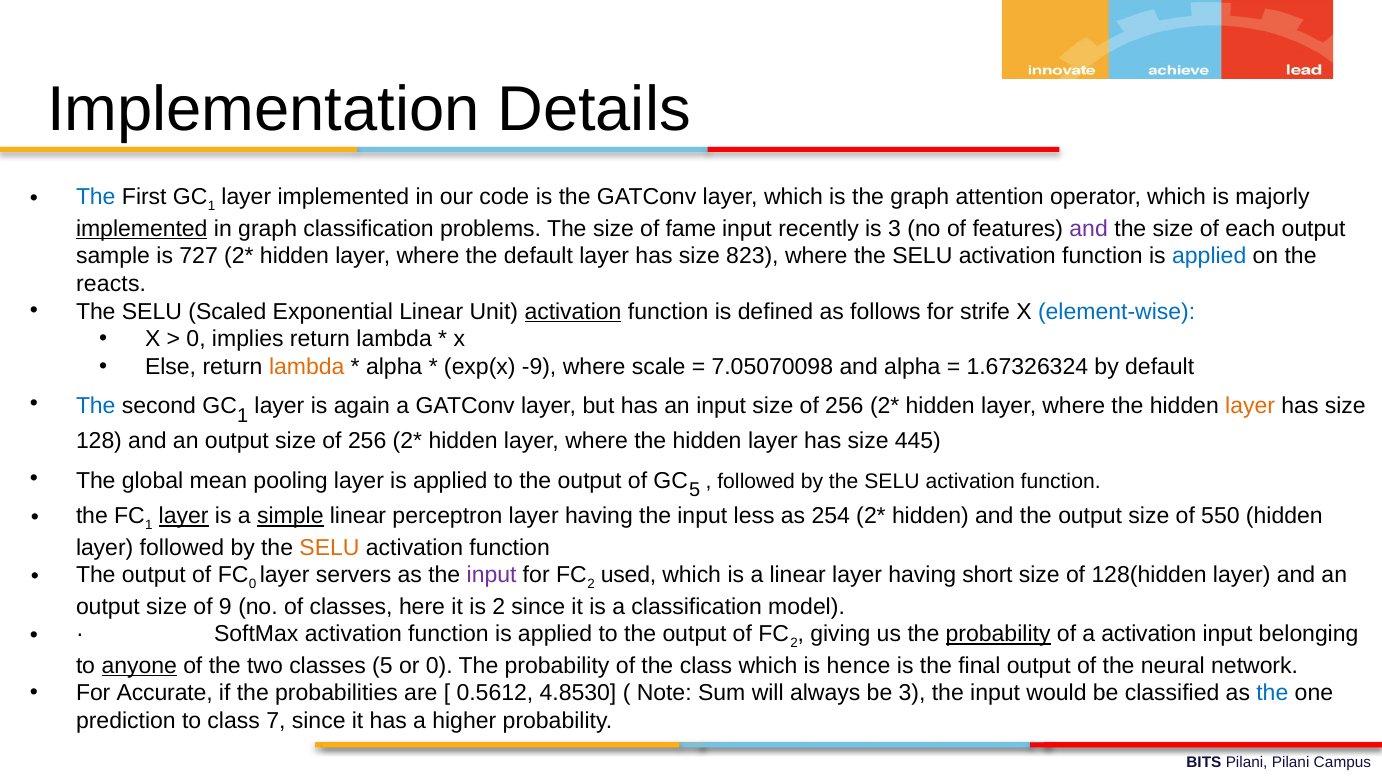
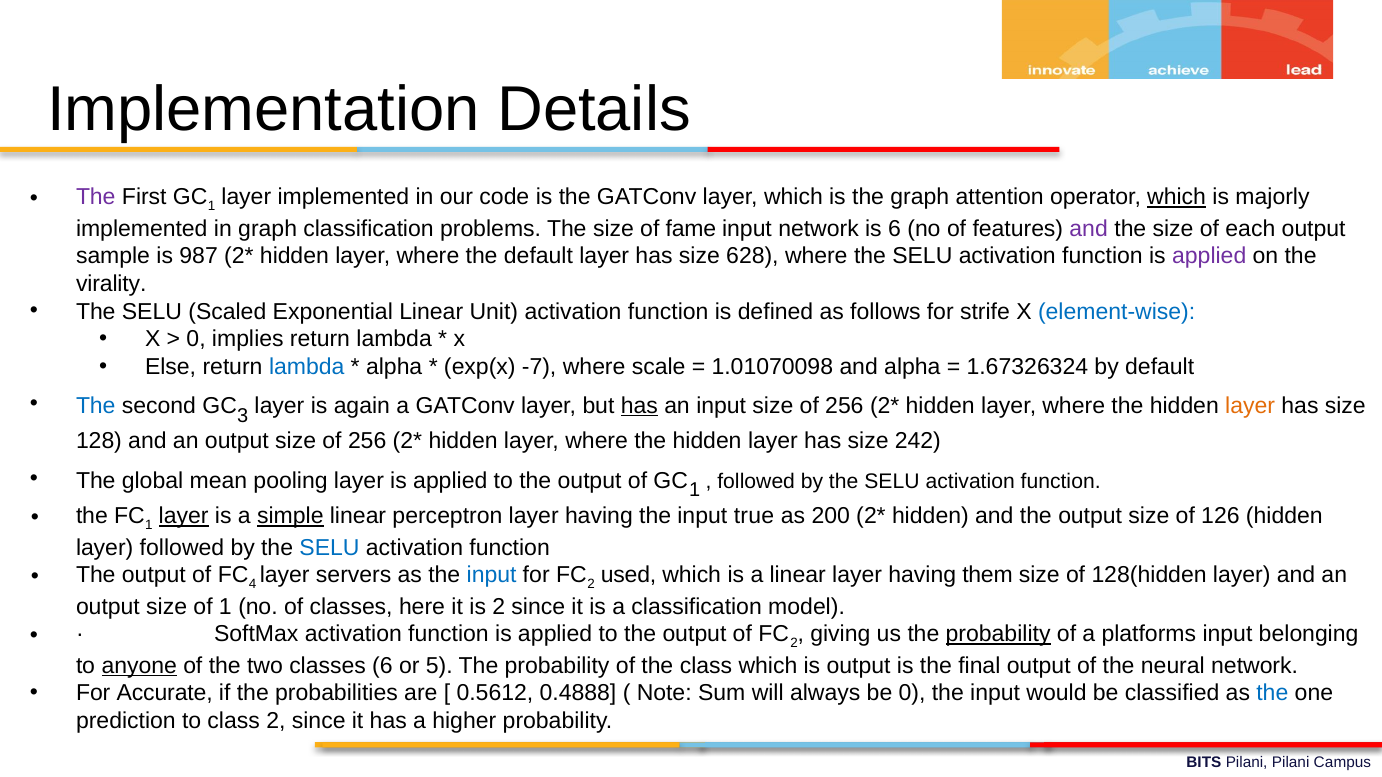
The at (96, 197) colour: blue -> purple
which at (1177, 197) underline: none -> present
implemented at (142, 229) underline: present -> none
input recently: recently -> network
is 3: 3 -> 6
727: 727 -> 987
823: 823 -> 628
applied at (1209, 256) colour: blue -> purple
reacts: reacts -> virality
activation at (573, 312) underline: present -> none
lambda at (307, 367) colour: orange -> blue
-9: -9 -> -7
7.05070098: 7.05070098 -> 1.01070098
1 at (243, 416): 1 -> 3
has at (639, 406) underline: none -> present
445: 445 -> 242
5 at (695, 490): 5 -> 1
less: less -> true
254: 254 -> 200
550: 550 -> 126
SELU at (329, 548) colour: orange -> blue
0 at (253, 584): 0 -> 4
input at (492, 575) colour: purple -> blue
short: short -> them
of 9: 9 -> 1
a activation: activation -> platforms
classes 5: 5 -> 6
or 0: 0 -> 5
is hence: hence -> output
4.8530: 4.8530 -> 0.4888
be 3: 3 -> 0
class 7: 7 -> 2
